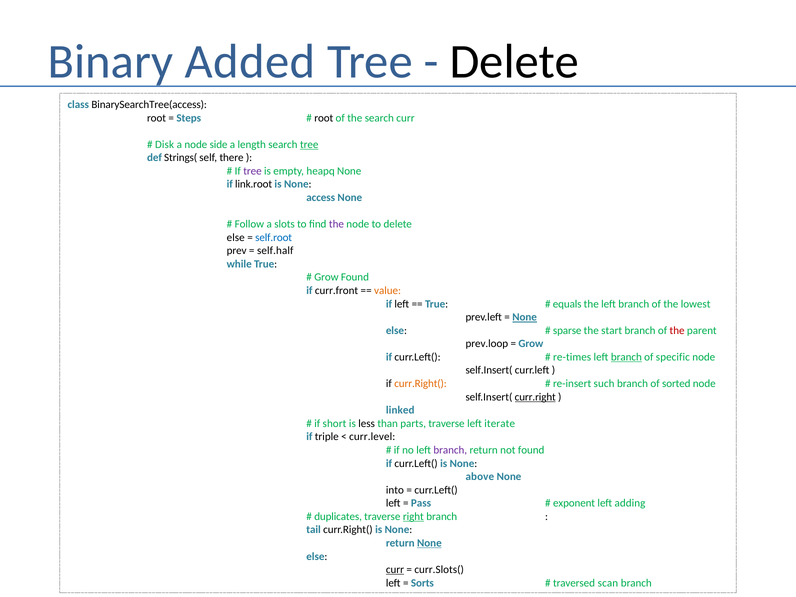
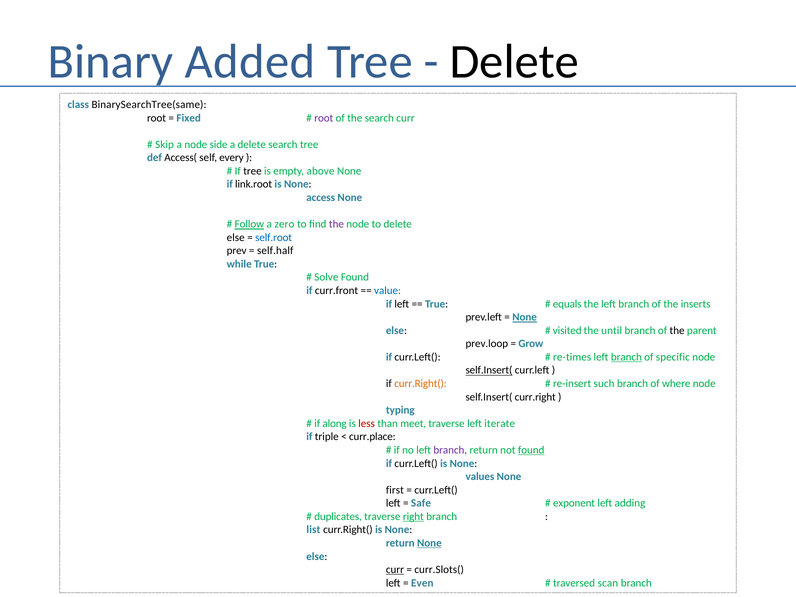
BinarySearchTree(access: BinarySearchTree(access -> BinarySearchTree(same
Steps: Steps -> Fixed
root at (324, 118) colour: black -> purple
Disk: Disk -> Skip
a length: length -> delete
tree at (309, 144) underline: present -> none
Strings(: Strings( -> Access(
there: there -> every
tree at (252, 171) colour: purple -> black
heapq: heapq -> above
Follow underline: none -> present
slots: slots -> zero
Grow at (326, 277): Grow -> Solve
value colour: orange -> blue
lowest: lowest -> inserts
sparse: sparse -> visited
start: start -> until
the at (677, 330) colour: red -> black
self.Insert( at (489, 370) underline: none -> present
sorted: sorted -> where
curr.right underline: present -> none
linked: linked -> typing
short: short -> along
less colour: black -> red
parts: parts -> meet
curr.level: curr.level -> curr.place
found at (531, 450) underline: none -> present
above: above -> values
into: into -> first
Pass: Pass -> Safe
tail: tail -> list
Sorts: Sorts -> Even
